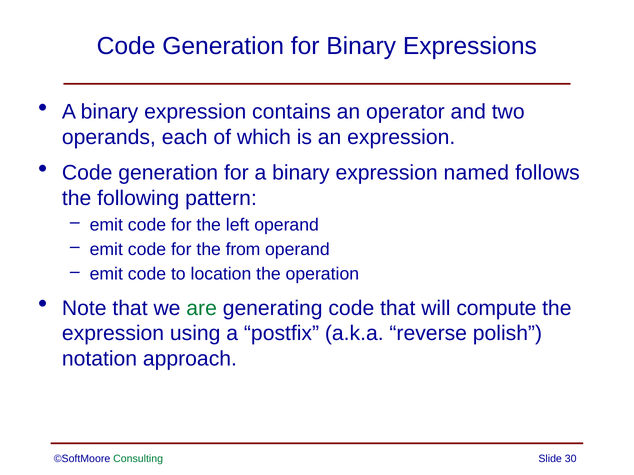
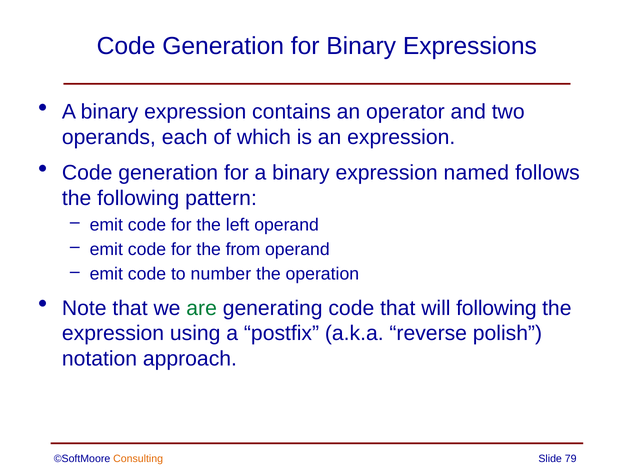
location: location -> number
will compute: compute -> following
Consulting colour: green -> orange
30: 30 -> 79
